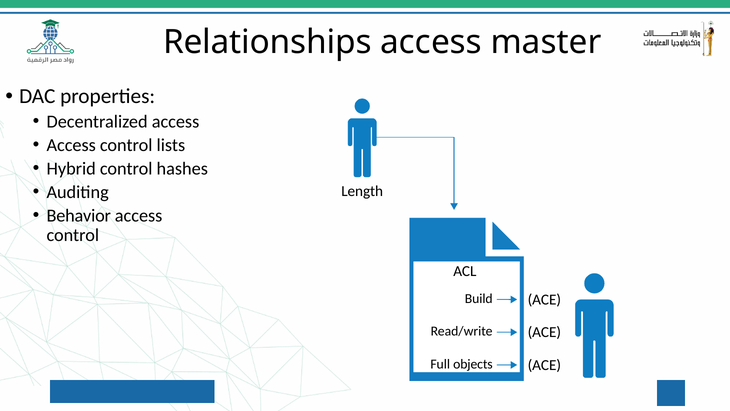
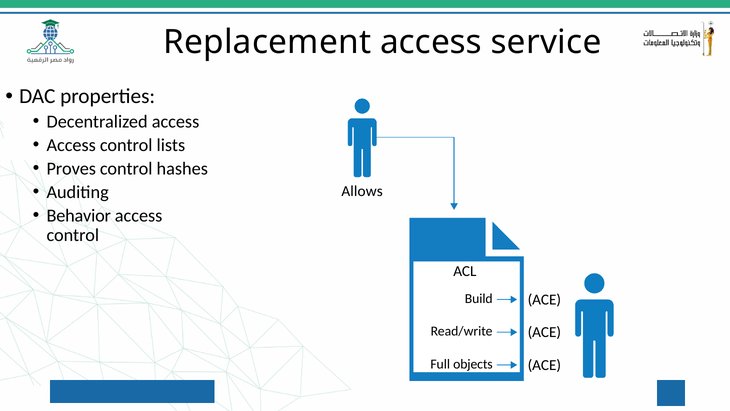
Relationships: Relationships -> Replacement
master: master -> service
Hybrid: Hybrid -> Proves
Length: Length -> Allows
